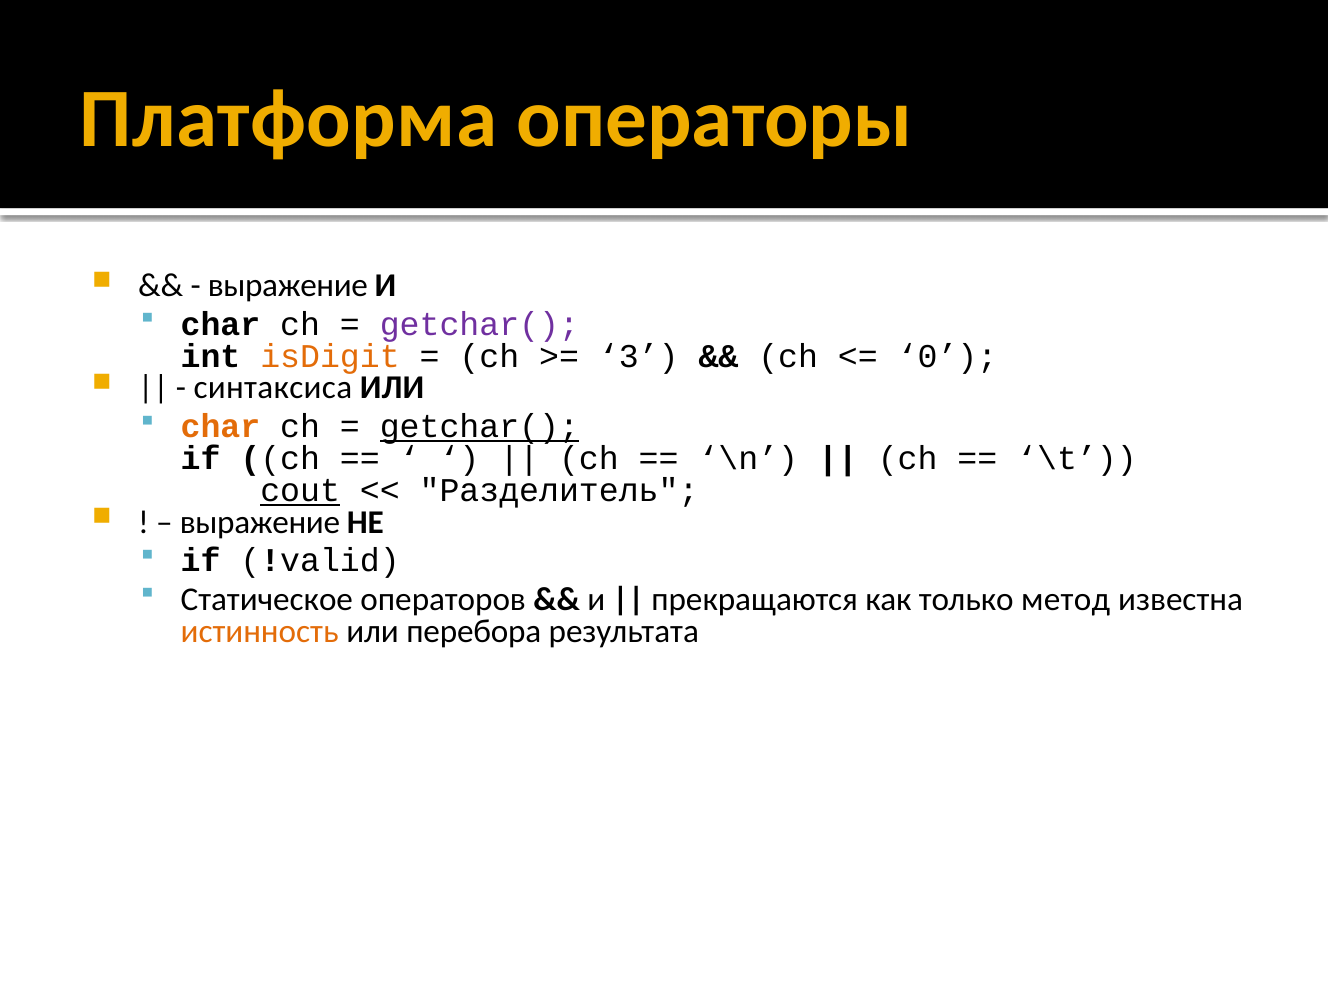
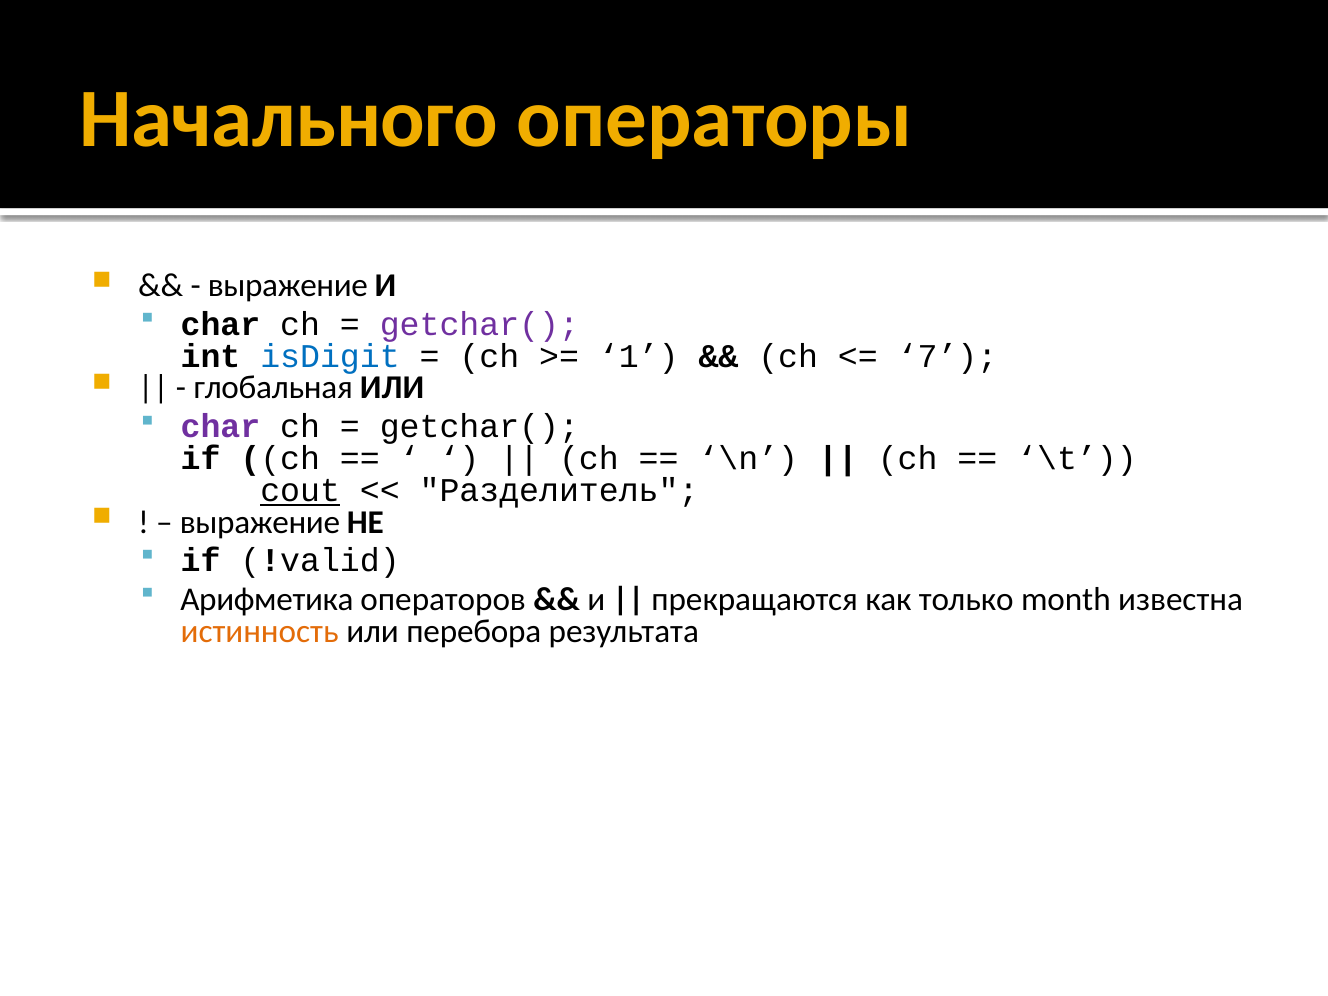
Платформа: Платформа -> Начального
isDigit colour: orange -> blue
3: 3 -> 1
0: 0 -> 7
синтаксиса: синтаксиса -> глобальная
char at (220, 427) colour: orange -> purple
getchar( at (479, 427) underline: present -> none
Статическое: Статическое -> Арифметика
метод: метод -> month
